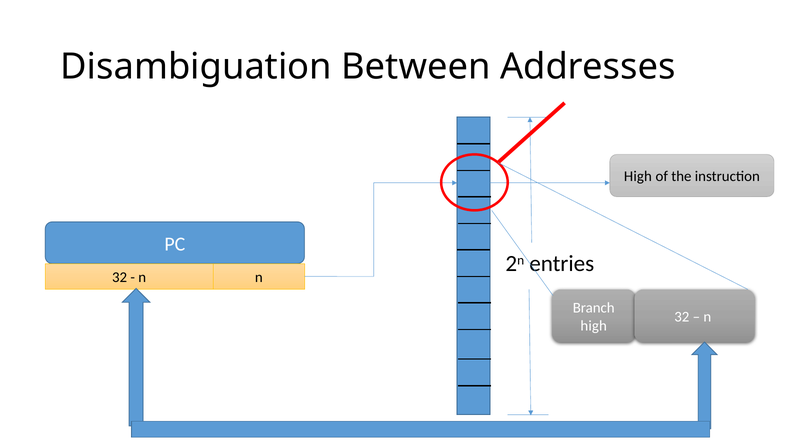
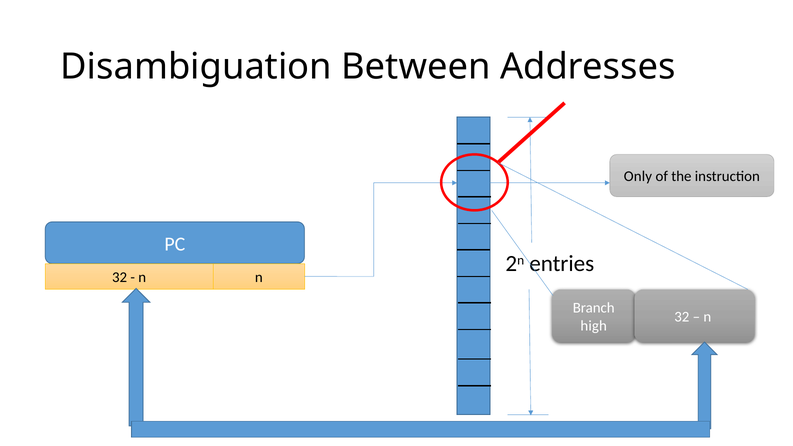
High at (638, 177): High -> Only
